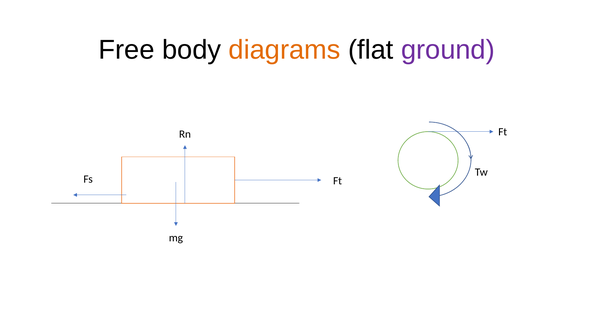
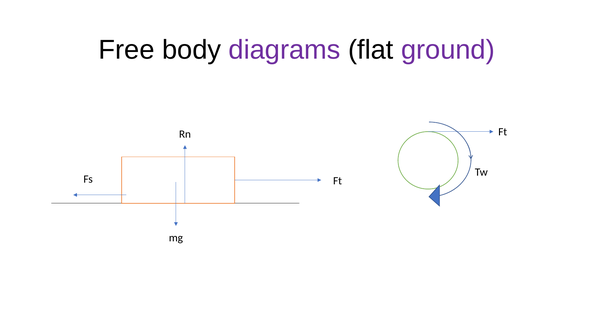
diagrams colour: orange -> purple
